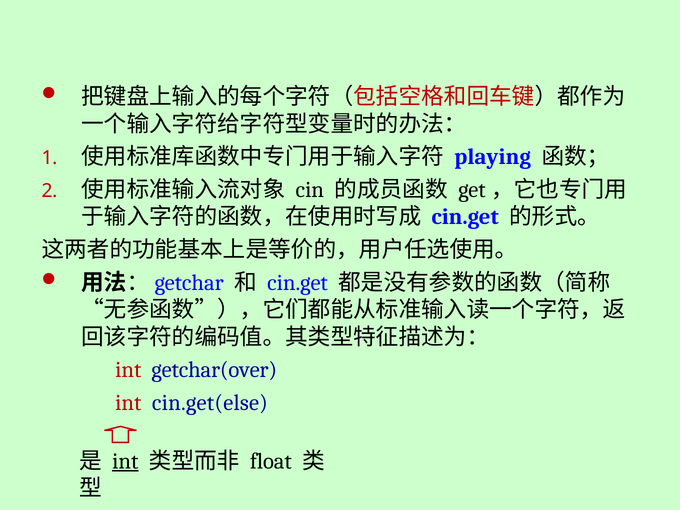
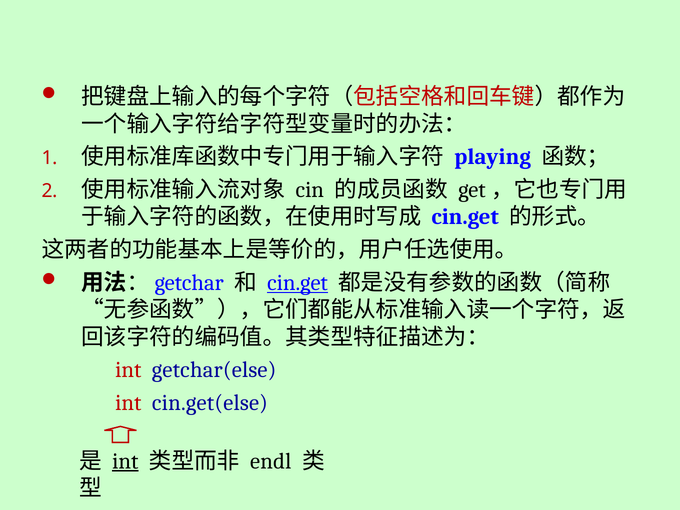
cin.get at (297, 283) underline: none -> present
getchar(over: getchar(over -> getchar(else
float: float -> endl
